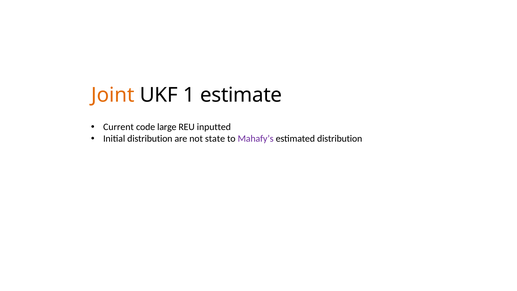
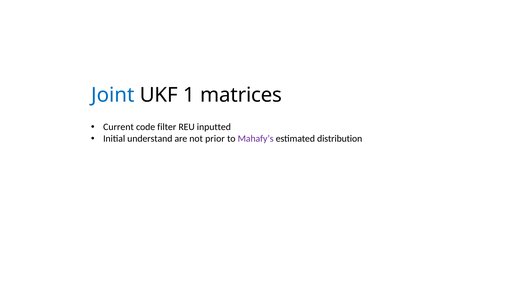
Joint colour: orange -> blue
estimate: estimate -> matrices
large: large -> filter
Initial distribution: distribution -> understand
state: state -> prior
